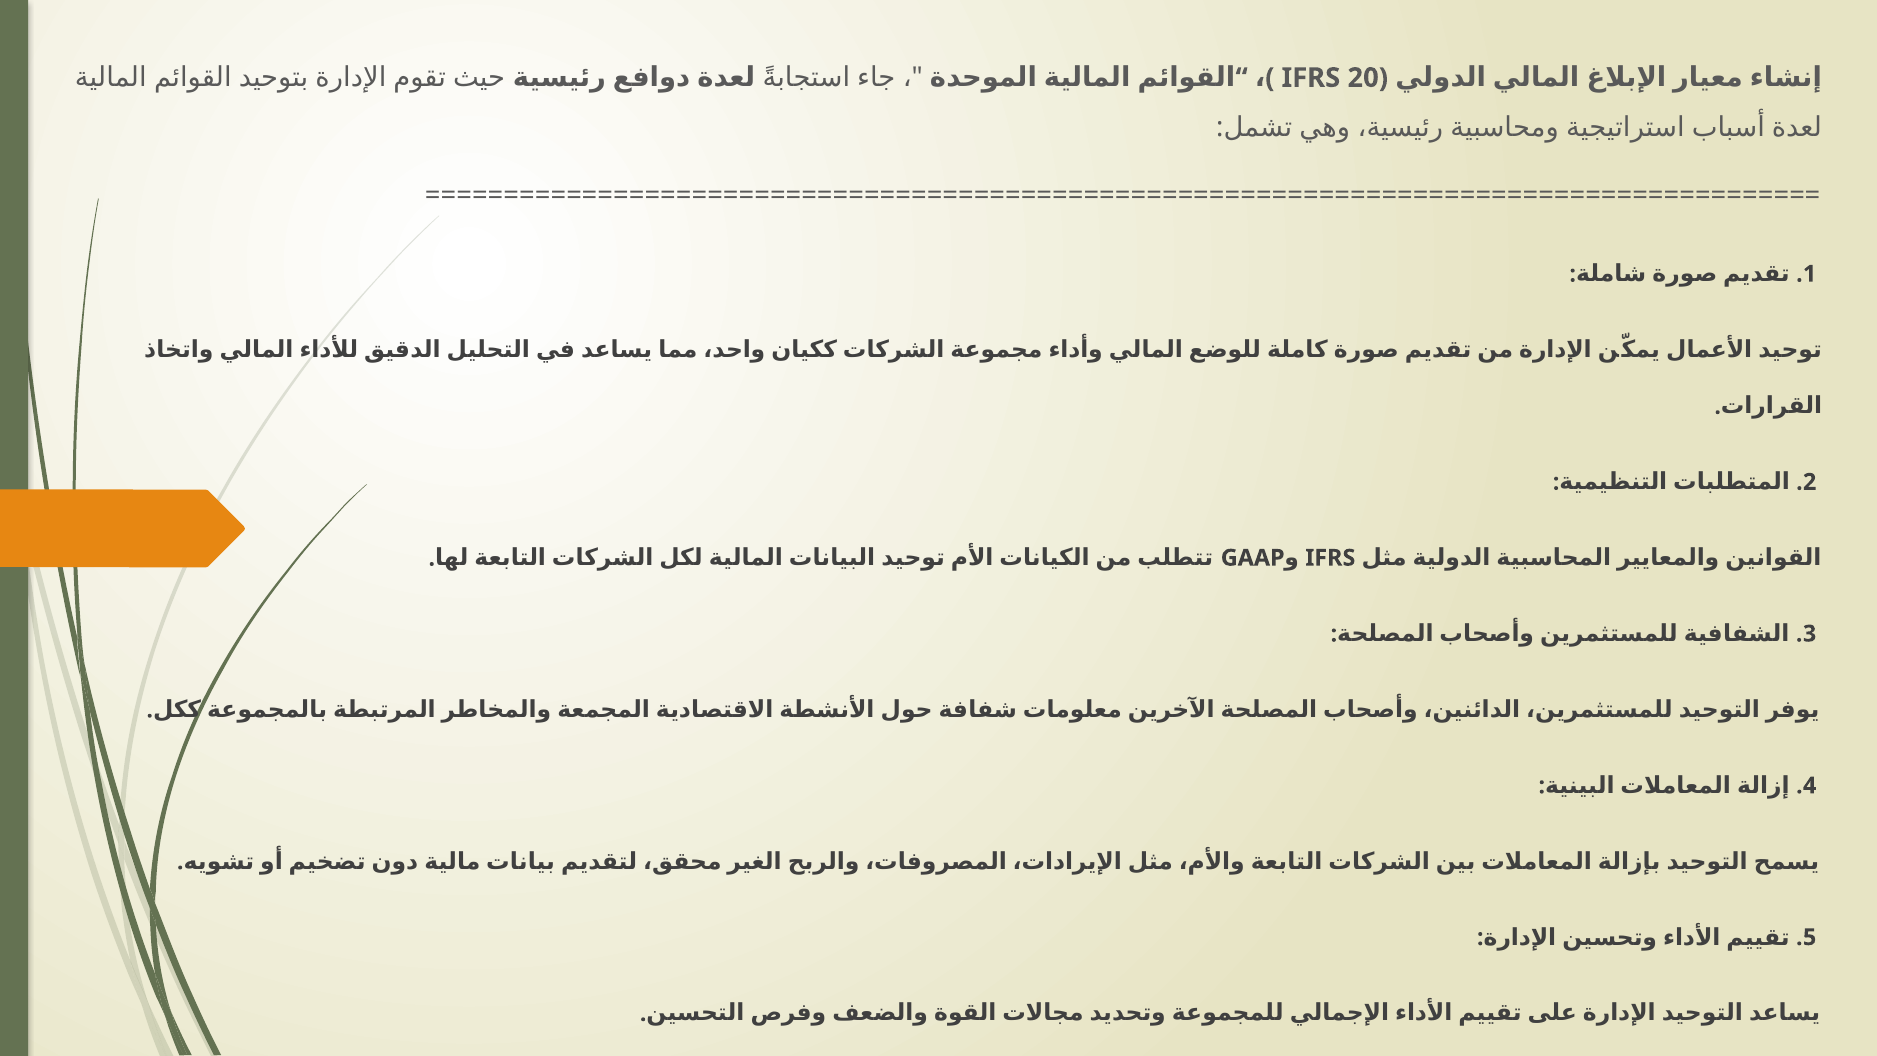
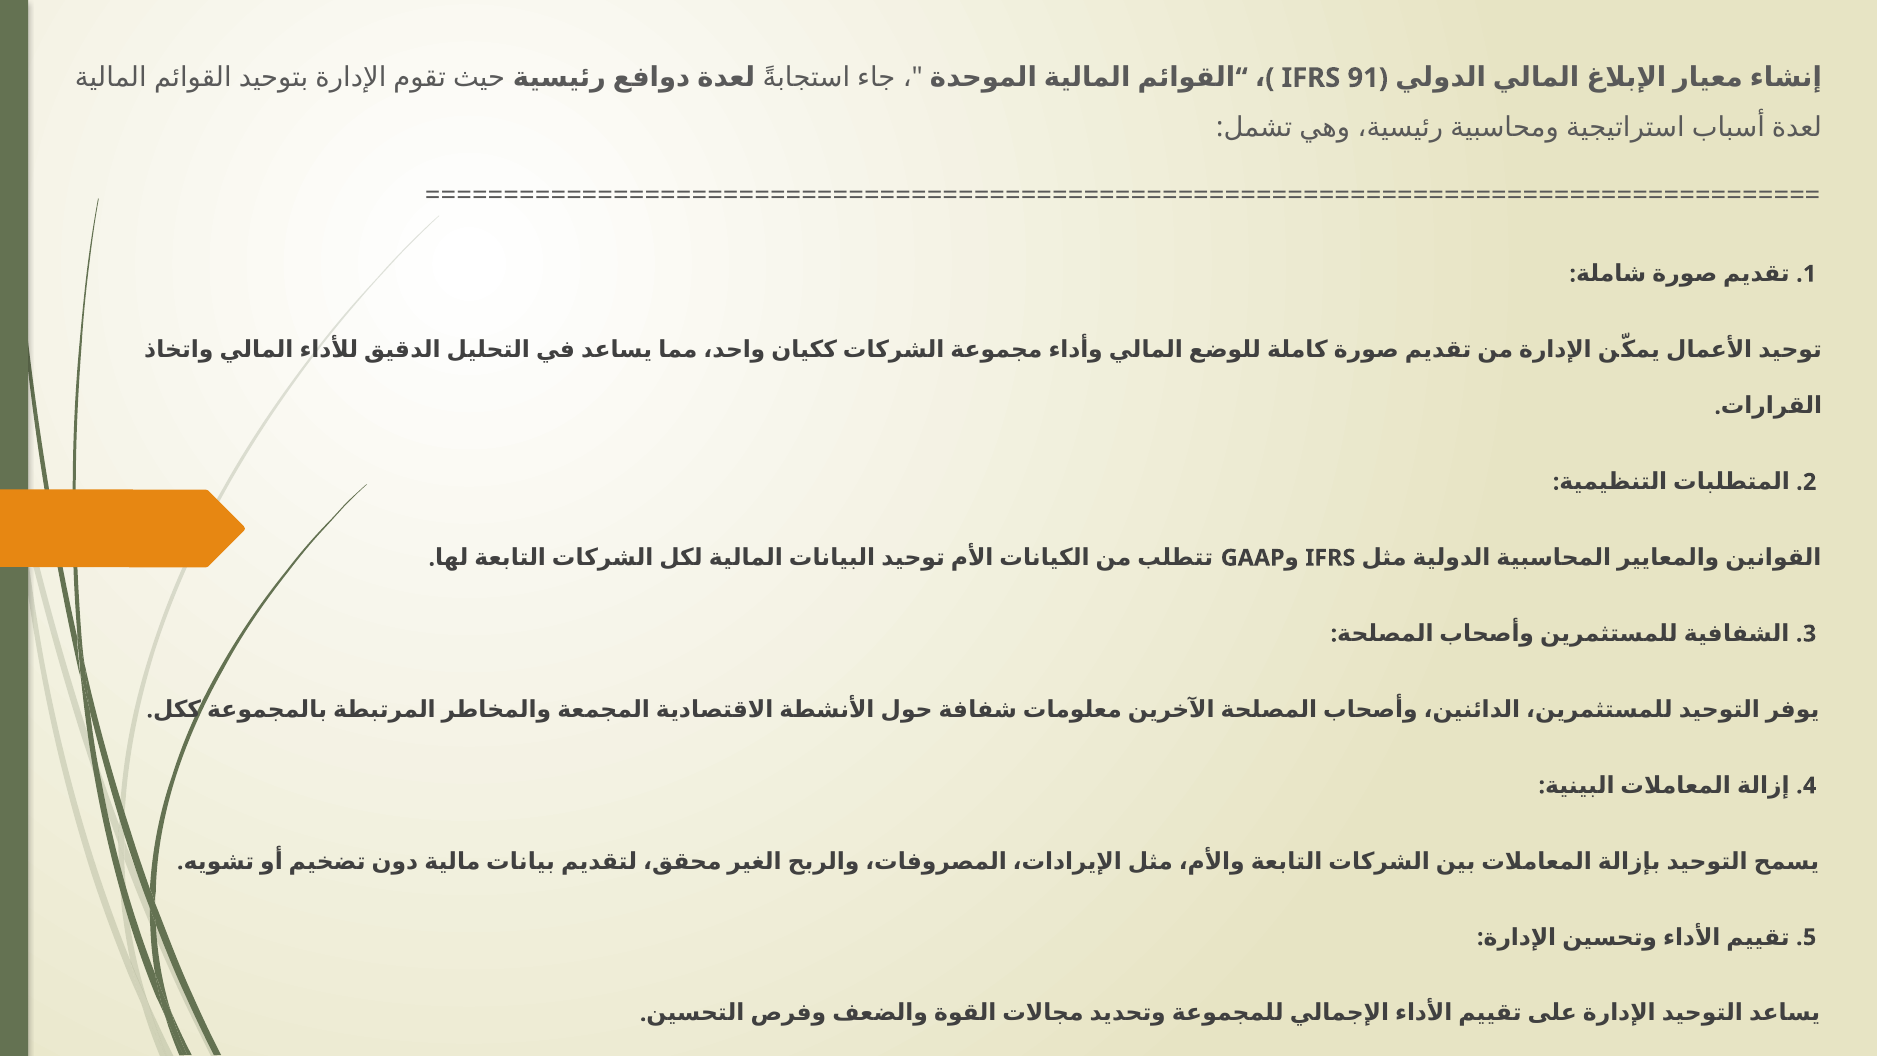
20: 20 -> 91
